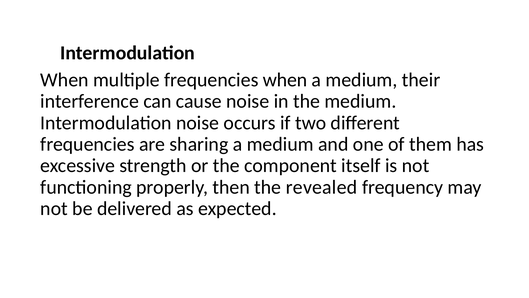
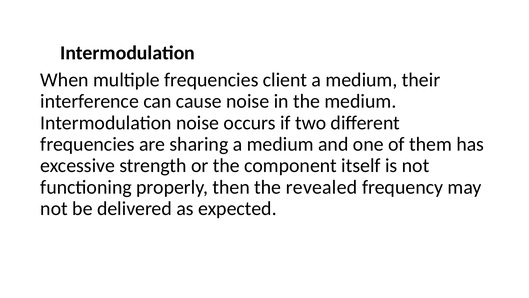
frequencies when: when -> client
